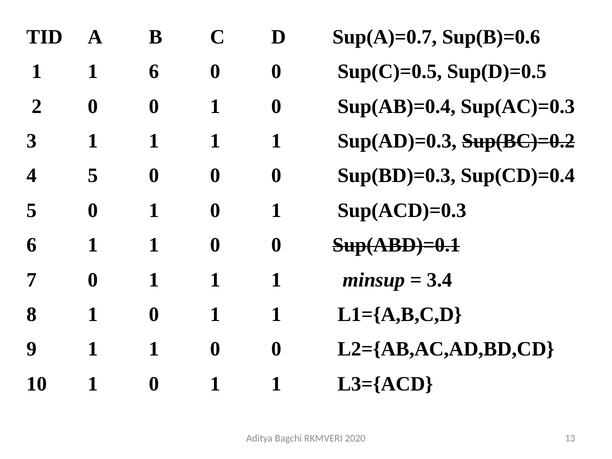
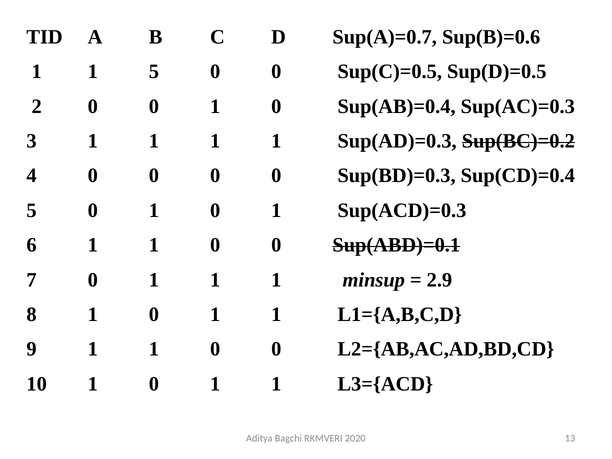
1 6: 6 -> 5
4 5: 5 -> 0
3.4: 3.4 -> 2.9
